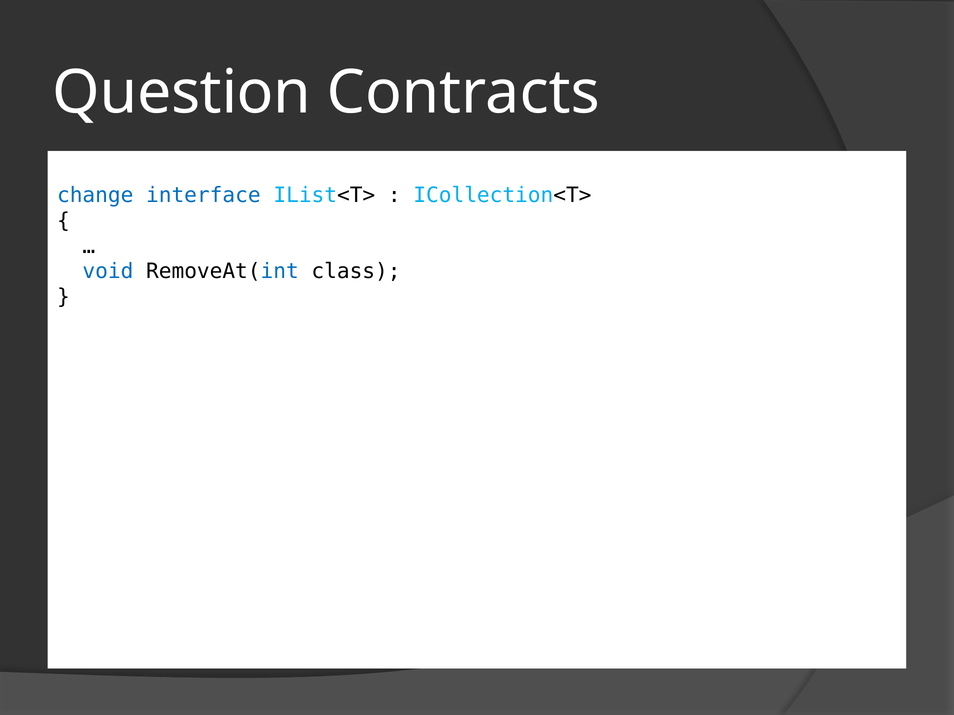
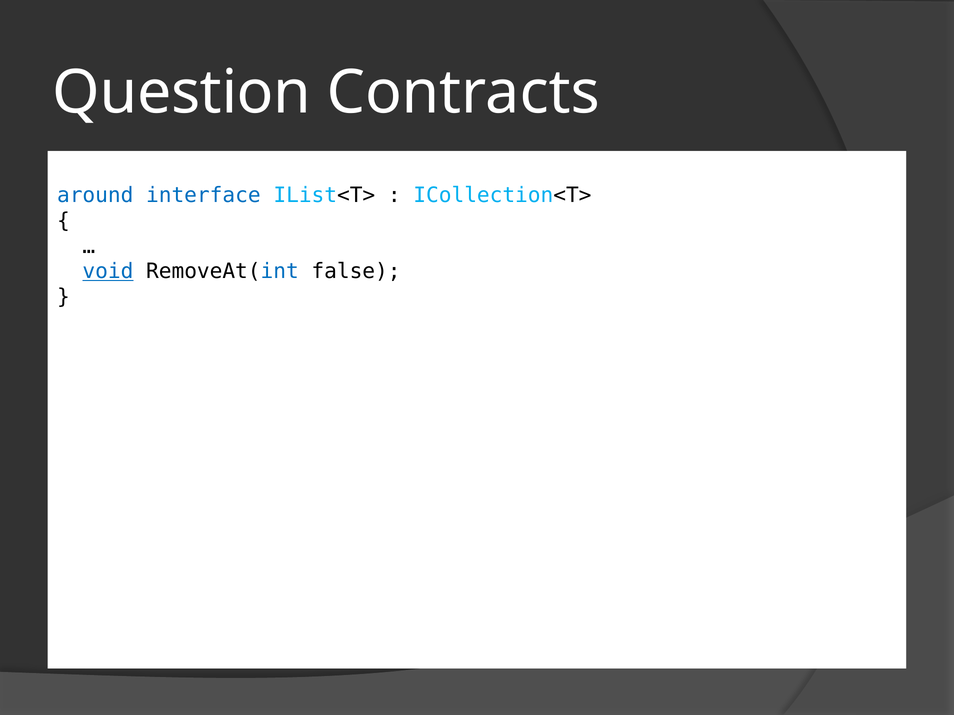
change: change -> around
void at (108, 272) underline: none -> present
RemoveAt(int class: class -> false
